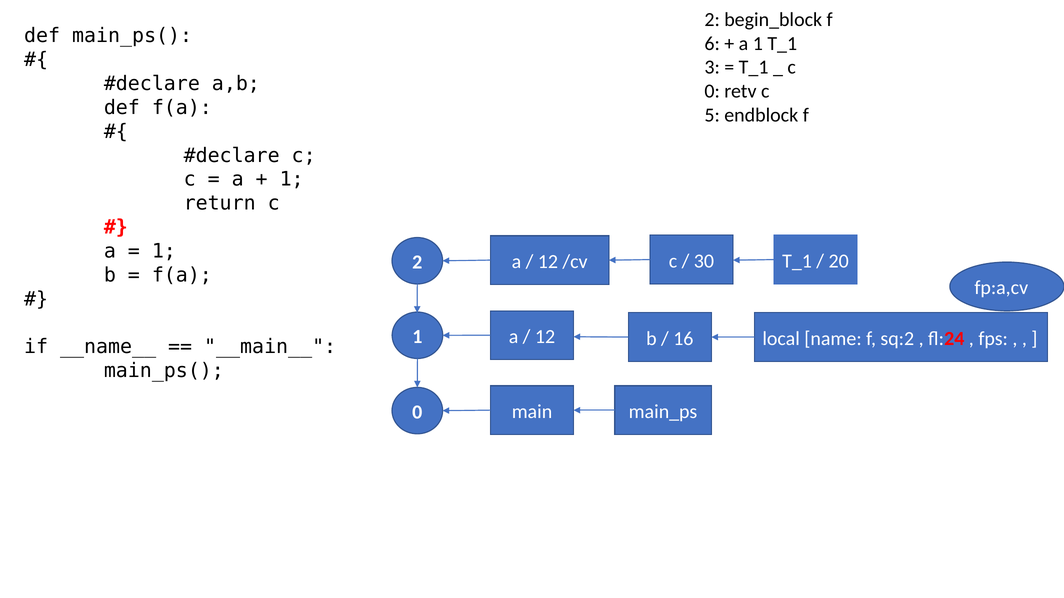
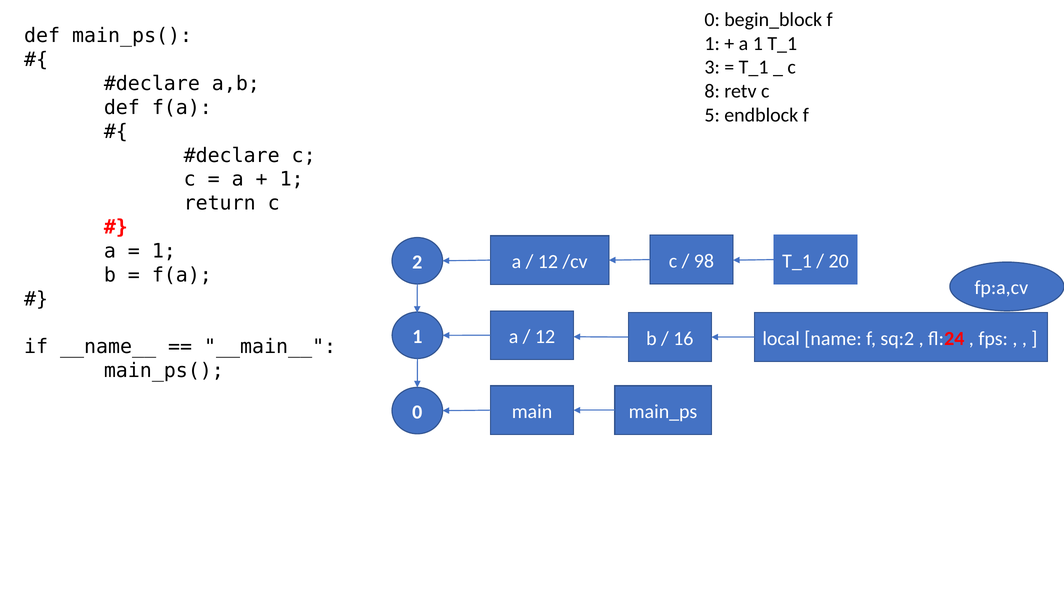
2 at (712, 20): 2 -> 0
6 at (712, 44): 6 -> 1
0 at (712, 91): 0 -> 8
30: 30 -> 98
